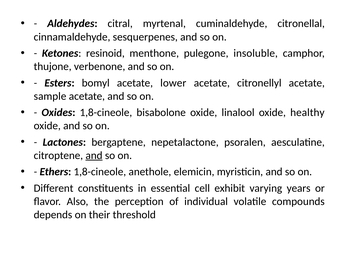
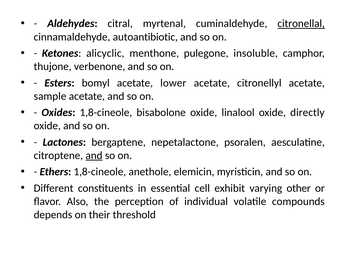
citronellal underline: none -> present
sesquerpenes: sesquerpenes -> autoantibiotic
resinoid: resinoid -> alicyclic
healthy: healthy -> directly
years: years -> other
